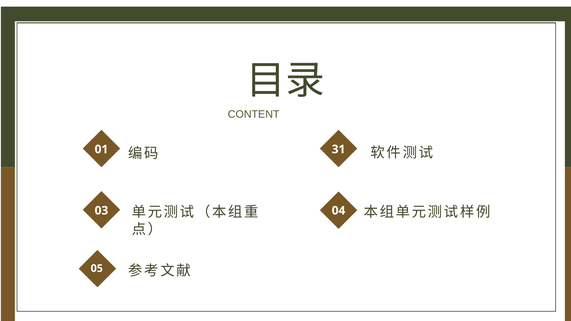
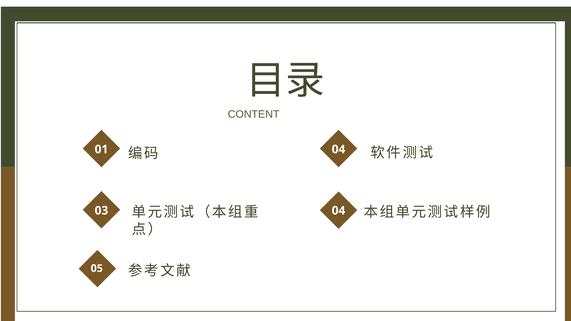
31 at (339, 149): 31 -> 04
